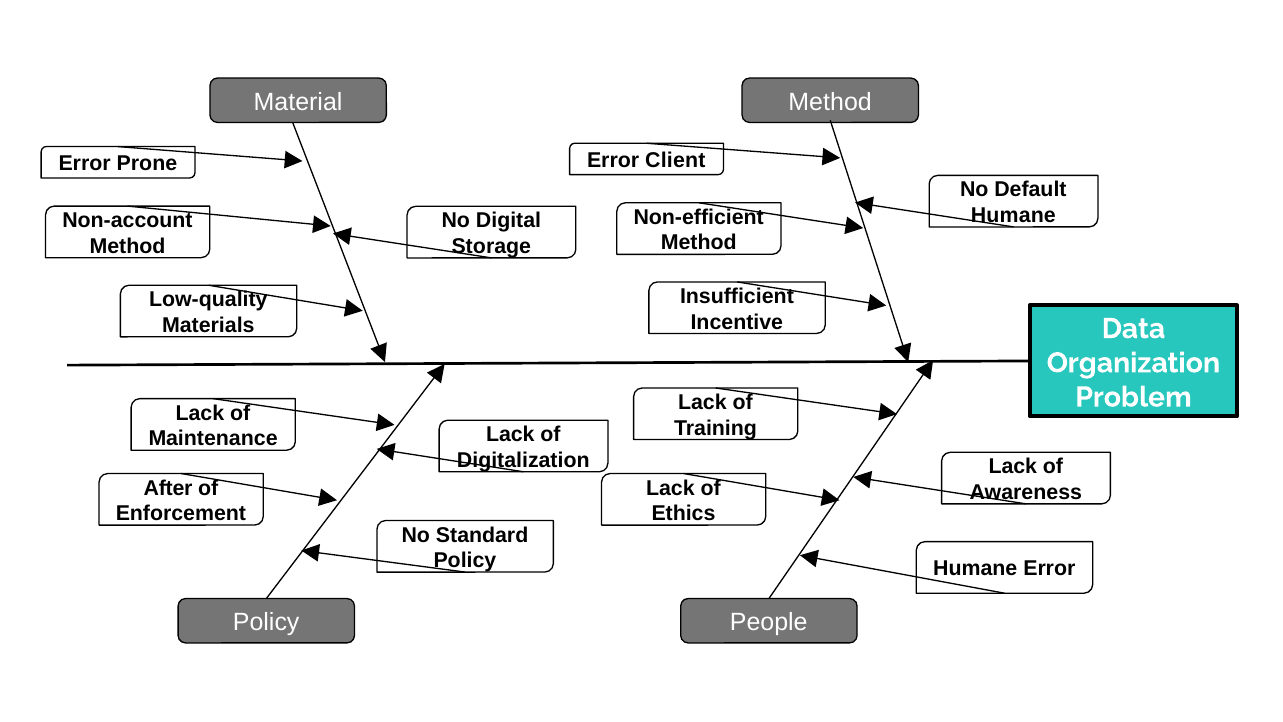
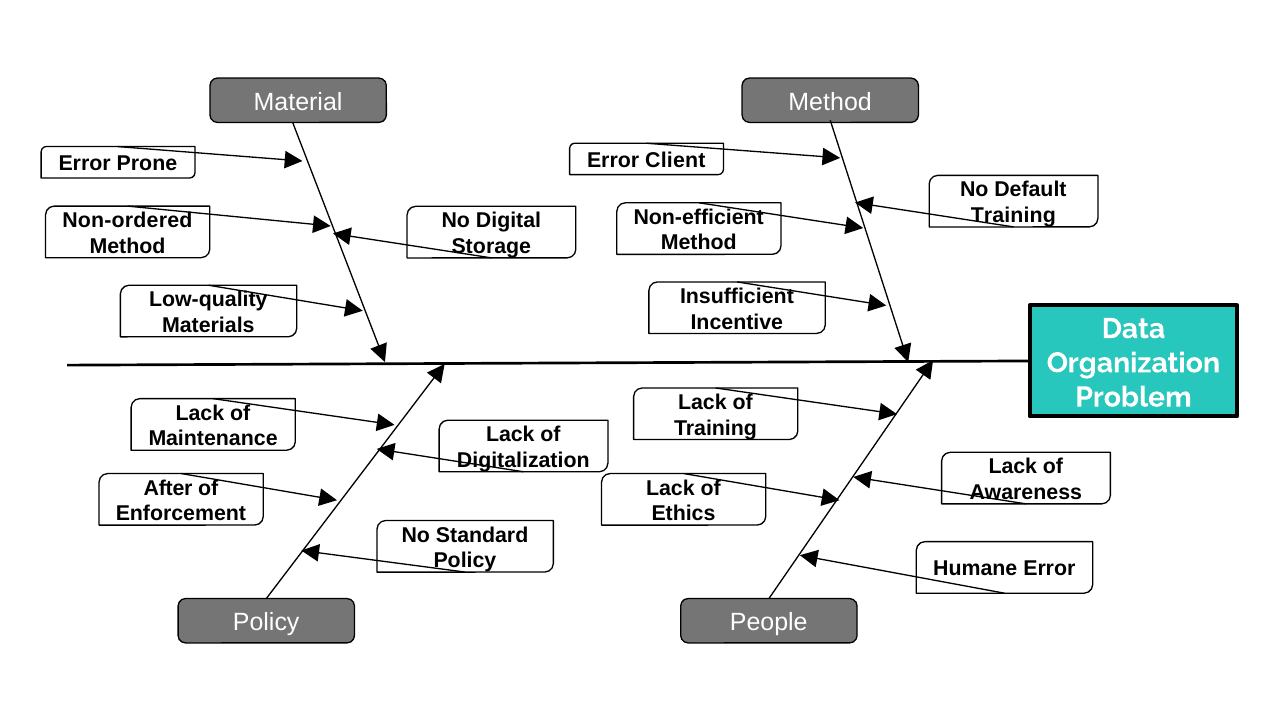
Humane at (1013, 215): Humane -> Training
Non-account: Non-account -> Non-ordered
